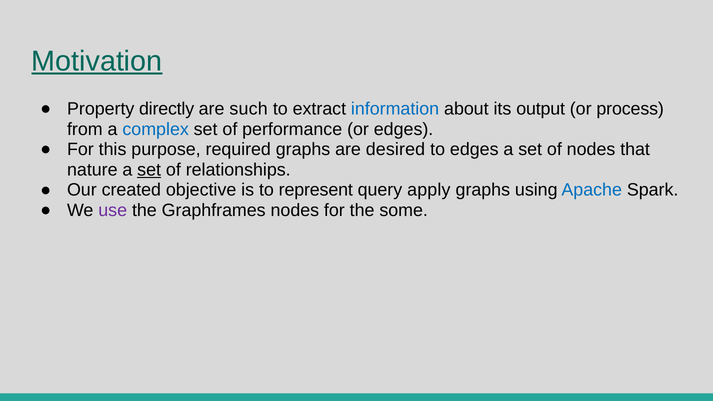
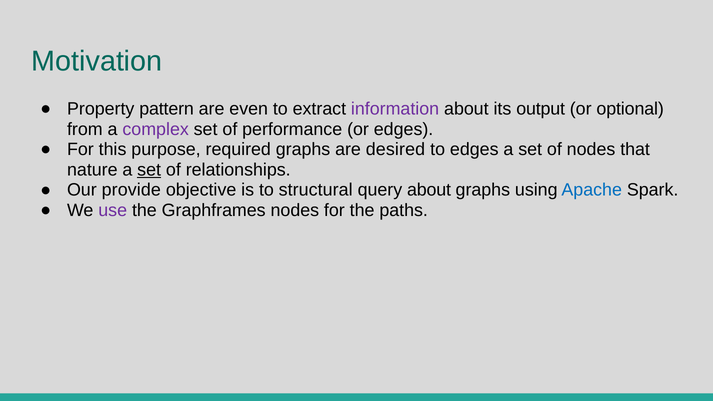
Motivation underline: present -> none
directly: directly -> pattern
such: such -> even
information colour: blue -> purple
process: process -> optional
complex colour: blue -> purple
created: created -> provide
represent: represent -> structural
query apply: apply -> about
some: some -> paths
